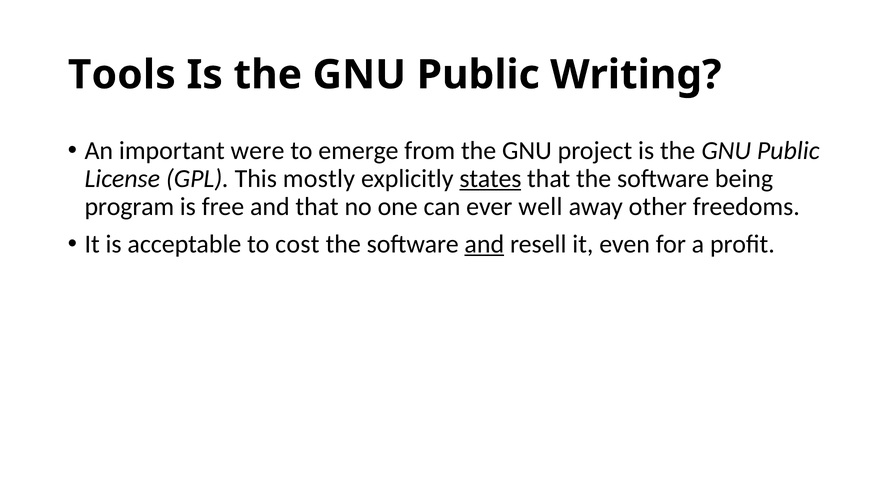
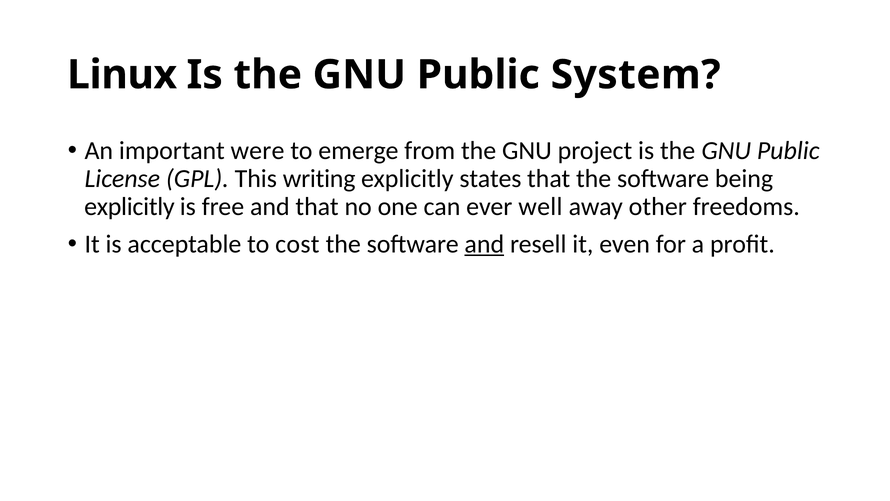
Tools: Tools -> Linux
Writing: Writing -> System
mostly: mostly -> writing
states underline: present -> none
program at (129, 207): program -> explicitly
